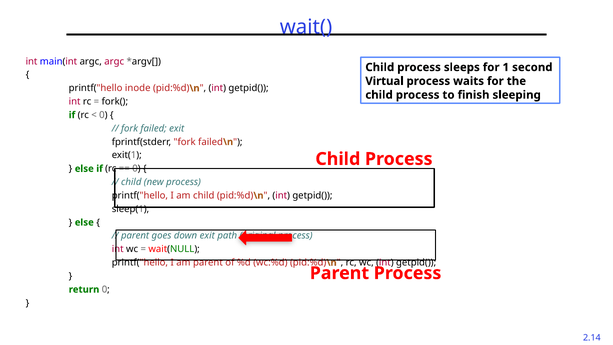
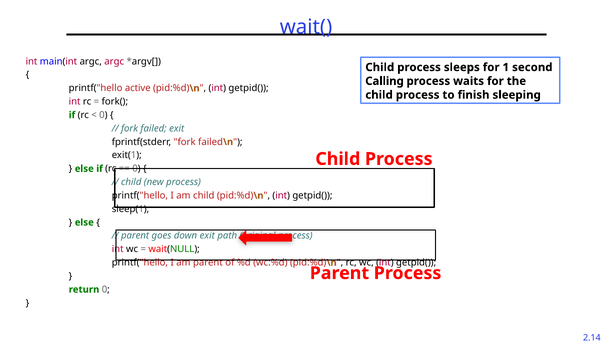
Virtual: Virtual -> Calling
inode: inode -> active
